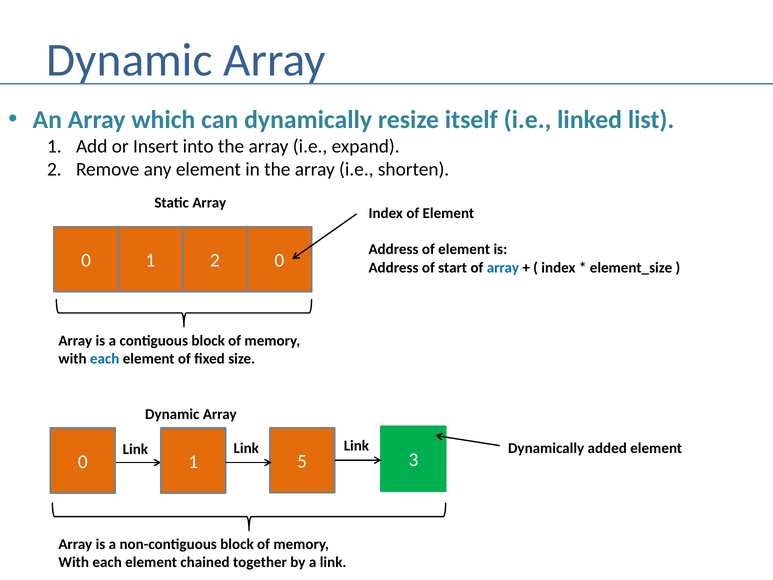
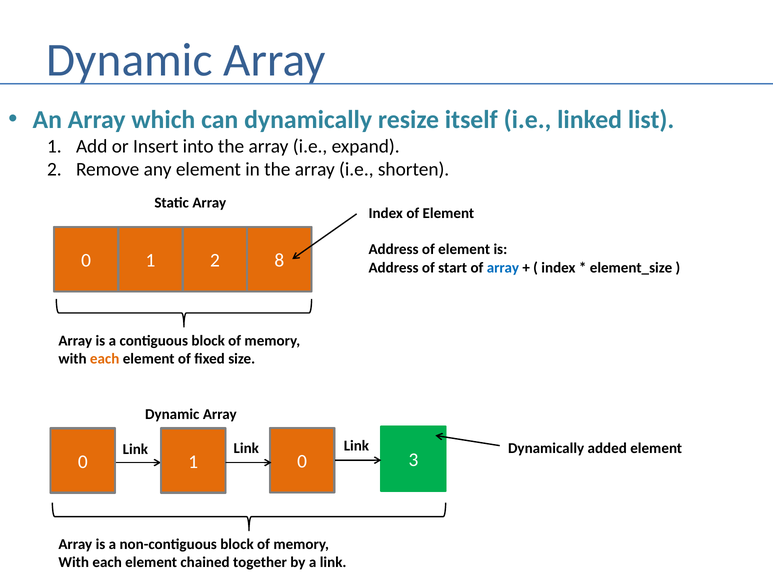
2 0: 0 -> 8
each at (105, 359) colour: blue -> orange
1 5: 5 -> 0
